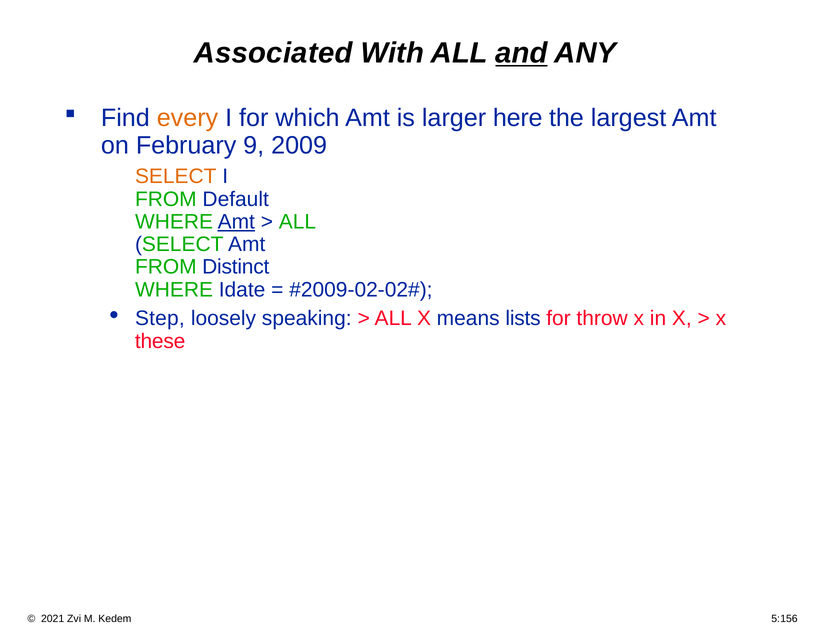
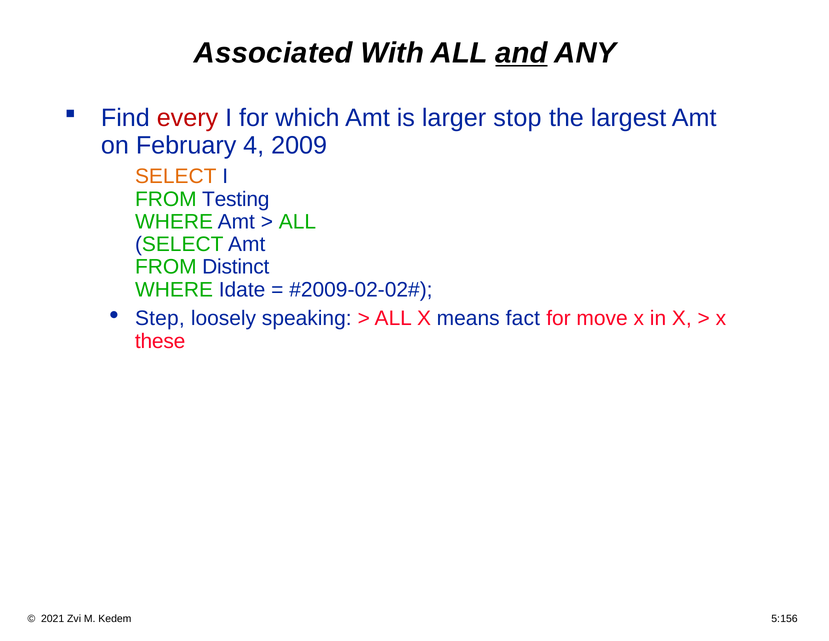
every colour: orange -> red
here: here -> stop
9: 9 -> 4
Default: Default -> Testing
Amt at (236, 222) underline: present -> none
lists: lists -> fact
throw: throw -> move
